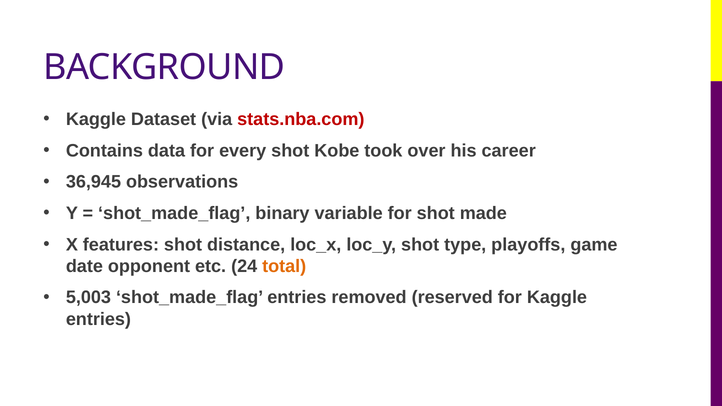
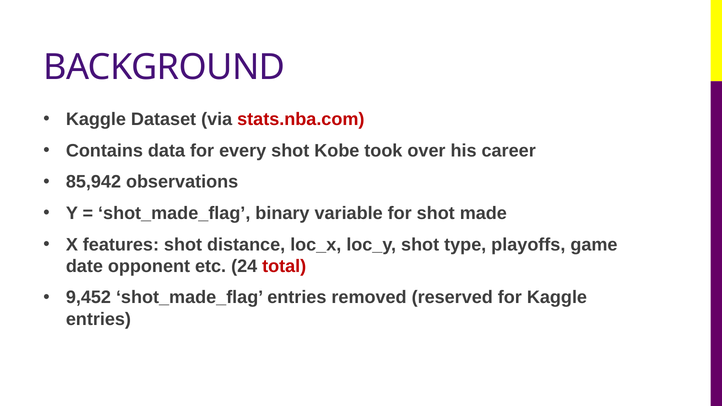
36,945: 36,945 -> 85,942
total colour: orange -> red
5,003: 5,003 -> 9,452
